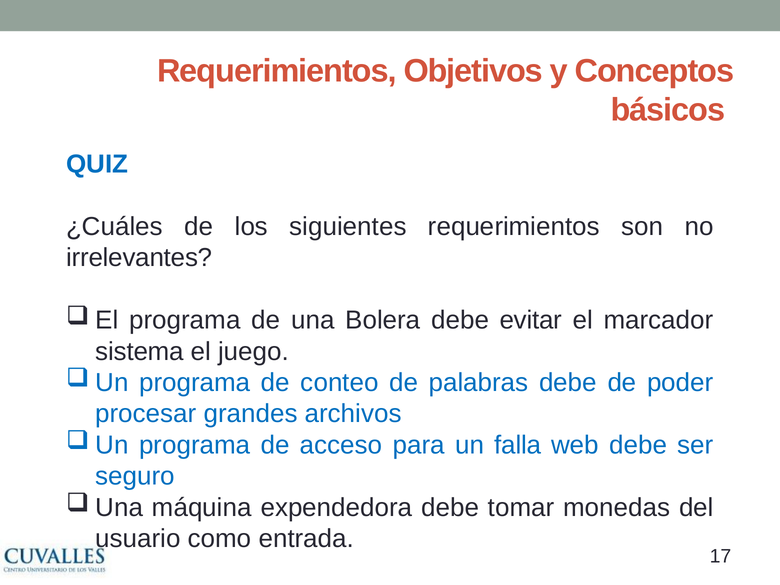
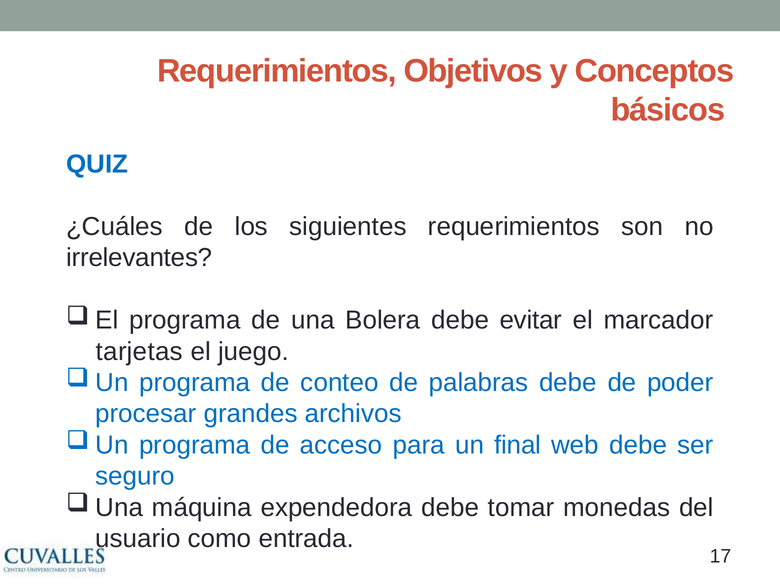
sistema: sistema -> tarjetas
falla: falla -> final
